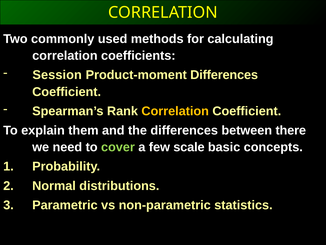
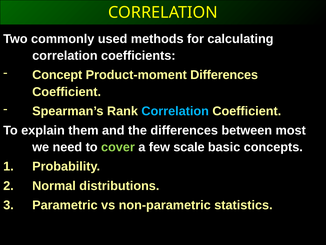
Session: Session -> Concept
Correlation at (175, 111) colour: yellow -> light blue
there: there -> most
